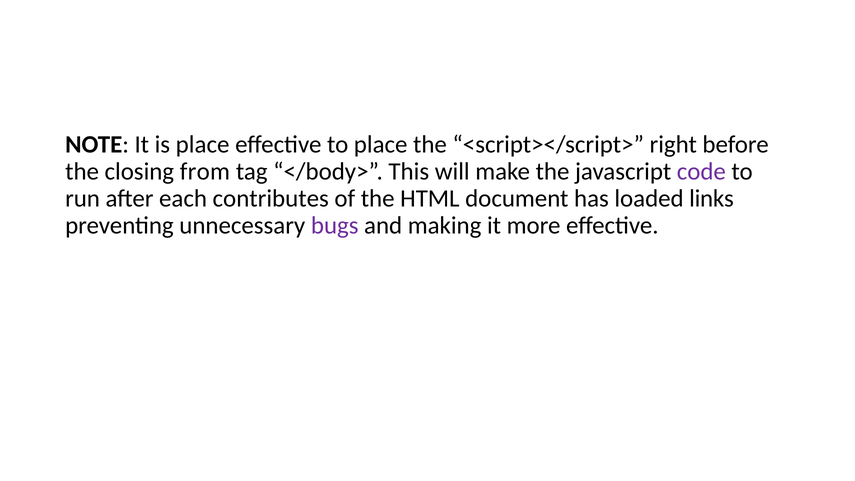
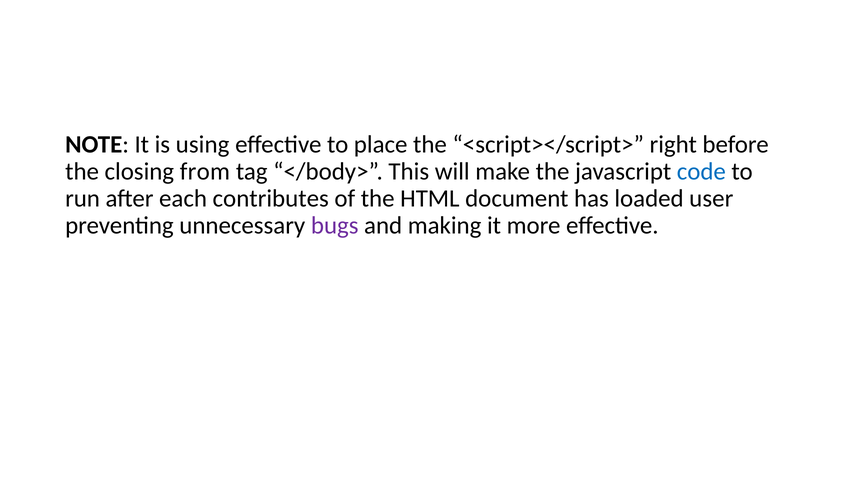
is place: place -> using
code colour: purple -> blue
links: links -> user
